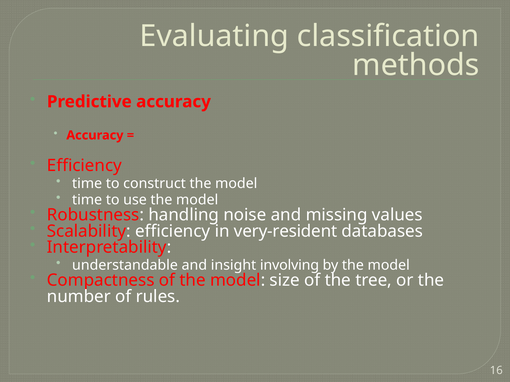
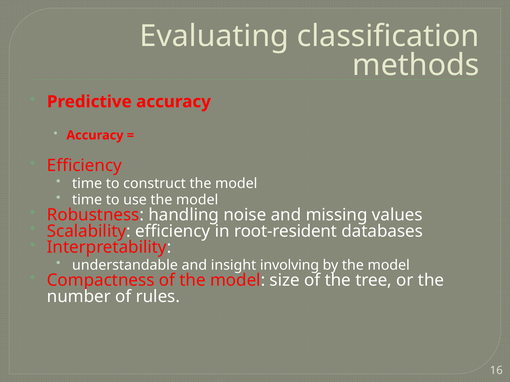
very-resident: very-resident -> root-resident
